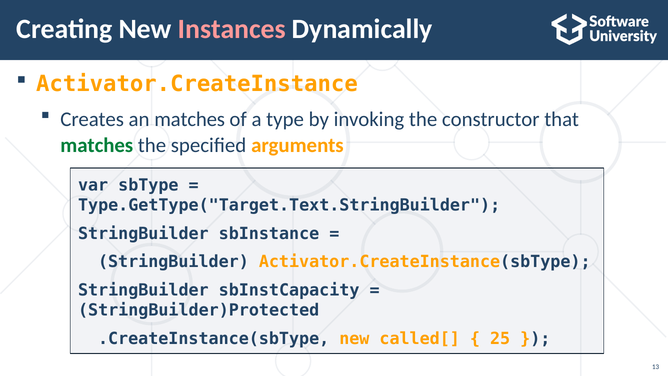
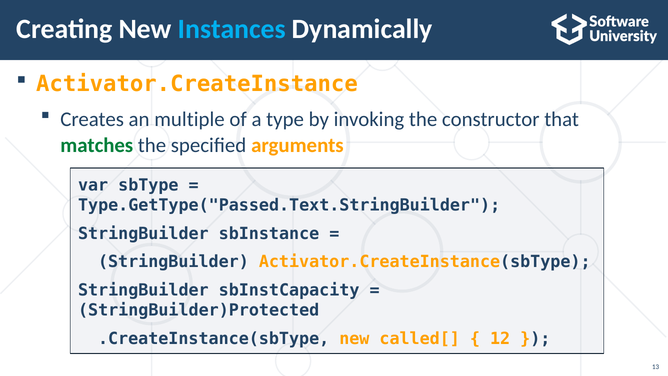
Instances colour: pink -> light blue
an matches: matches -> multiple
Type.GetType("Target.Text.StringBuilder: Type.GetType("Target.Text.StringBuilder -> Type.GetType("Passed.Text.StringBuilder
25: 25 -> 12
